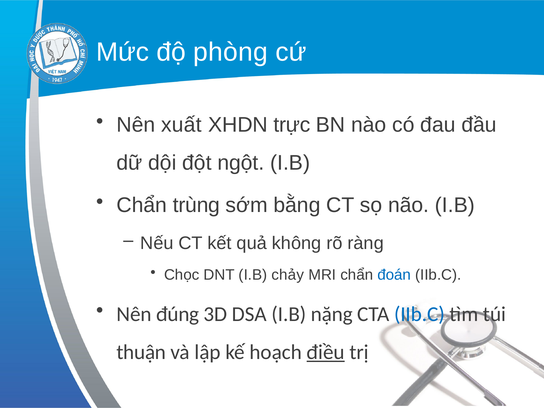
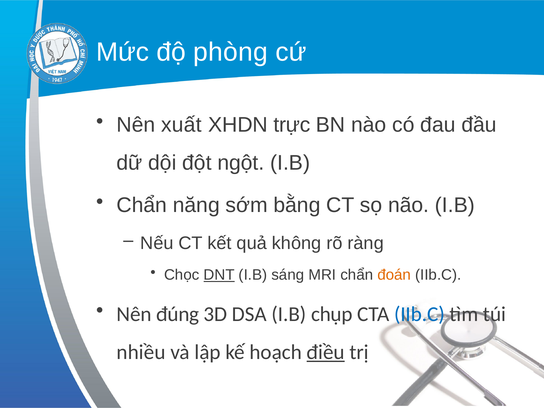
trùng: trùng -> năng
DNT underline: none -> present
chảy: chảy -> sáng
đoán colour: blue -> orange
nặng: nặng -> chụp
thuận: thuận -> nhiều
